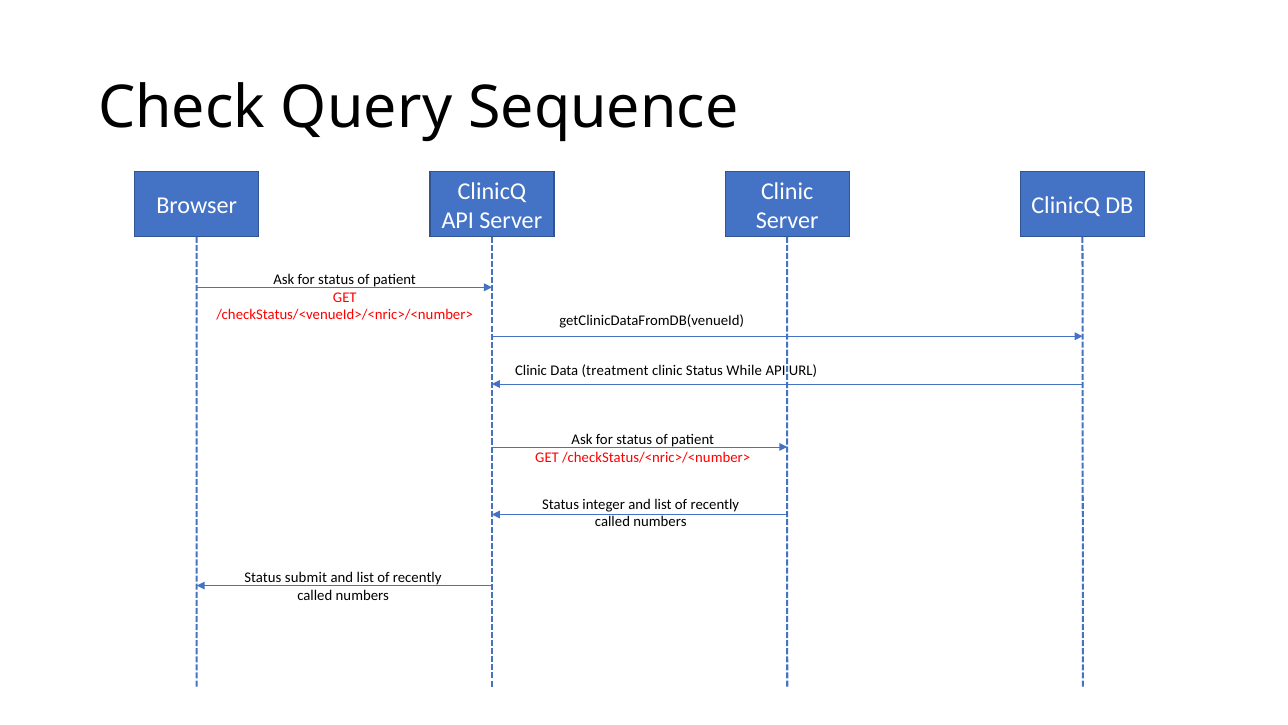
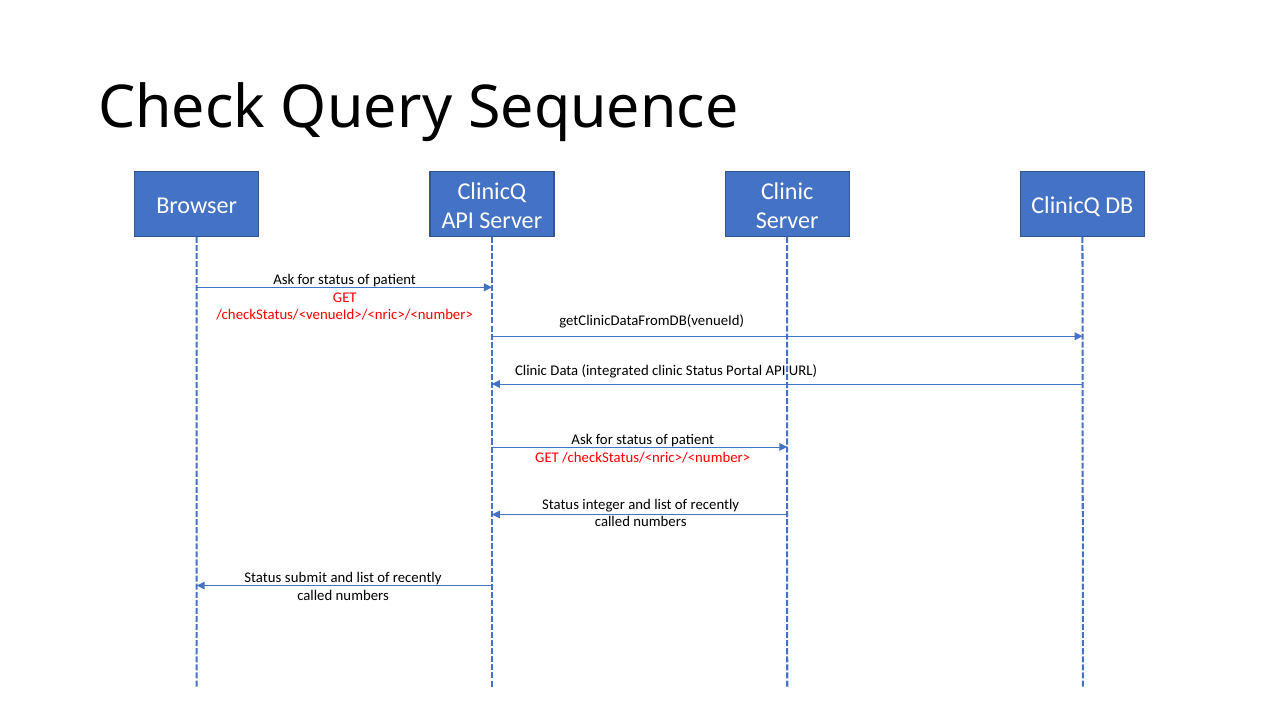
treatment: treatment -> integrated
While: While -> Portal
